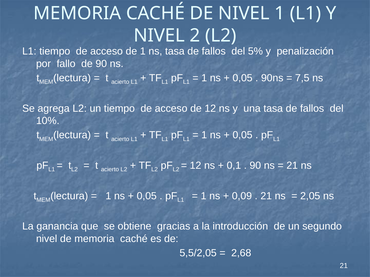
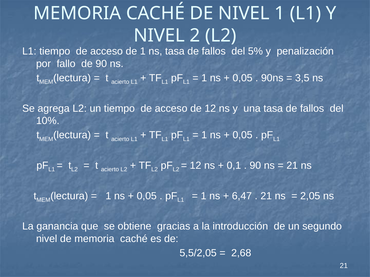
7,5: 7,5 -> 3,5
0,09: 0,09 -> 6,47
